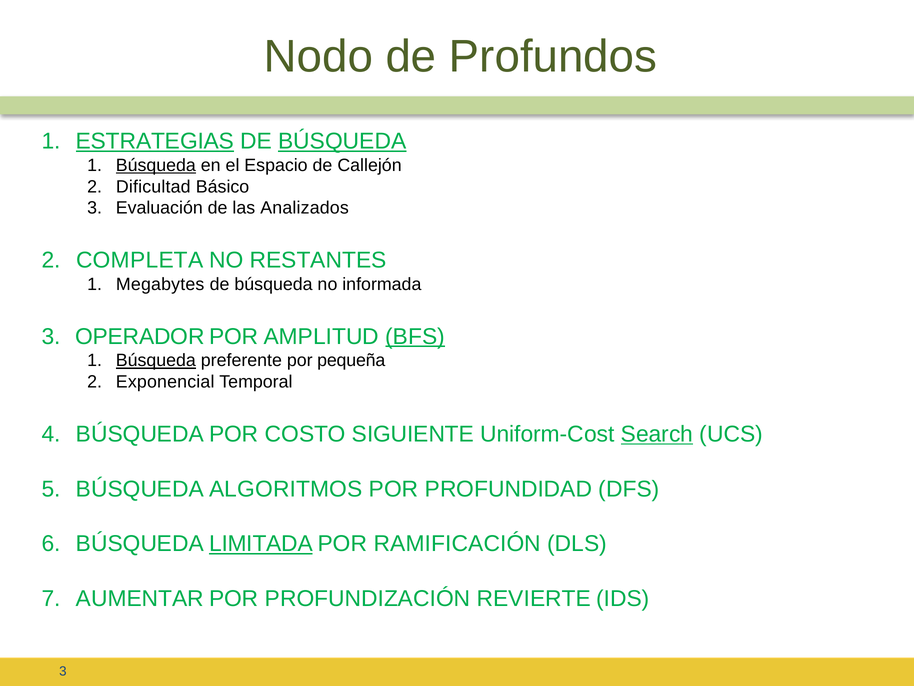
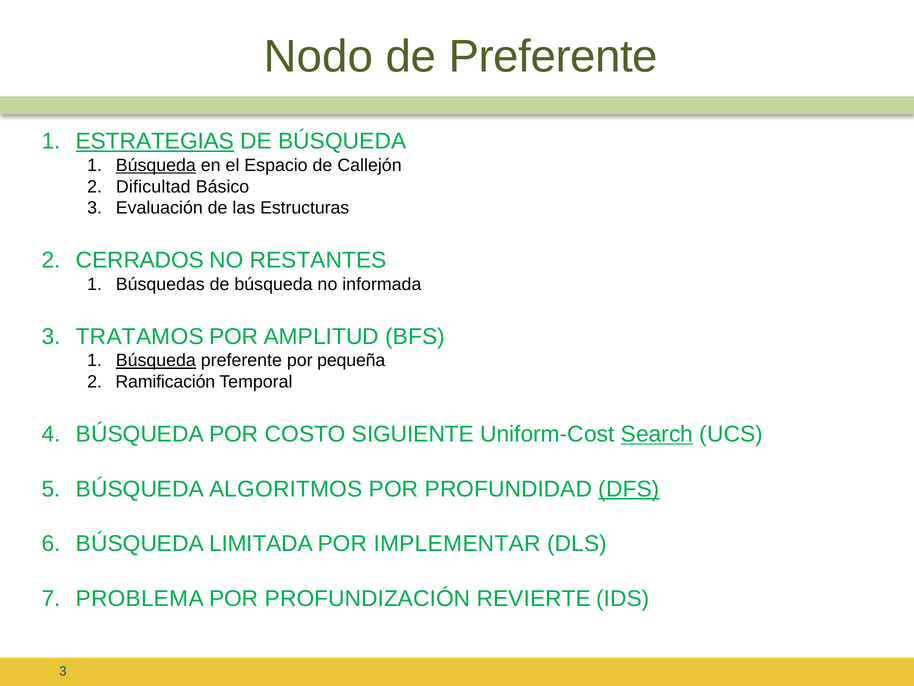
de Profundos: Profundos -> Preferente
BÚSQUEDA at (342, 141) underline: present -> none
Analizados: Analizados -> Estructuras
COMPLETA: COMPLETA -> CERRADOS
Megabytes: Megabytes -> Búsquedas
OPERADOR: OPERADOR -> TRATAMOS
BFS underline: present -> none
Exponencial: Exponencial -> Ramificación
DFS underline: none -> present
LIMITADA underline: present -> none
RAMIFICACIÓN: RAMIFICACIÓN -> IMPLEMENTAR
AUMENTAR: AUMENTAR -> PROBLEMA
